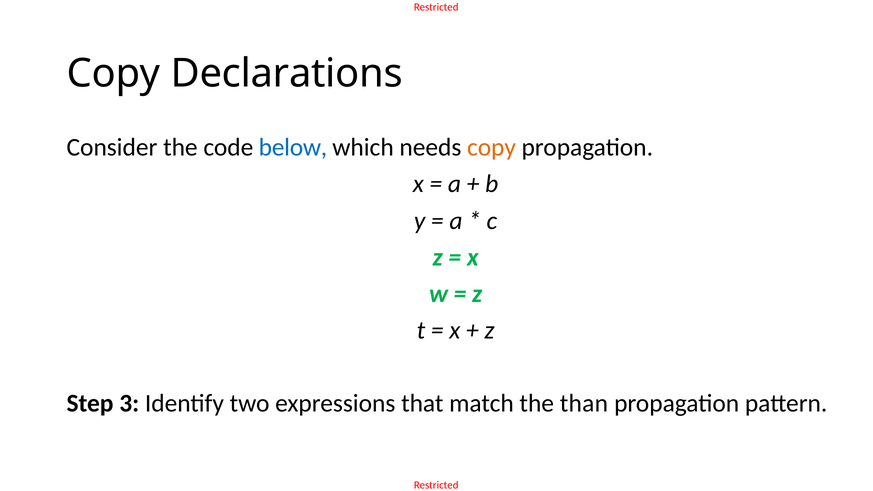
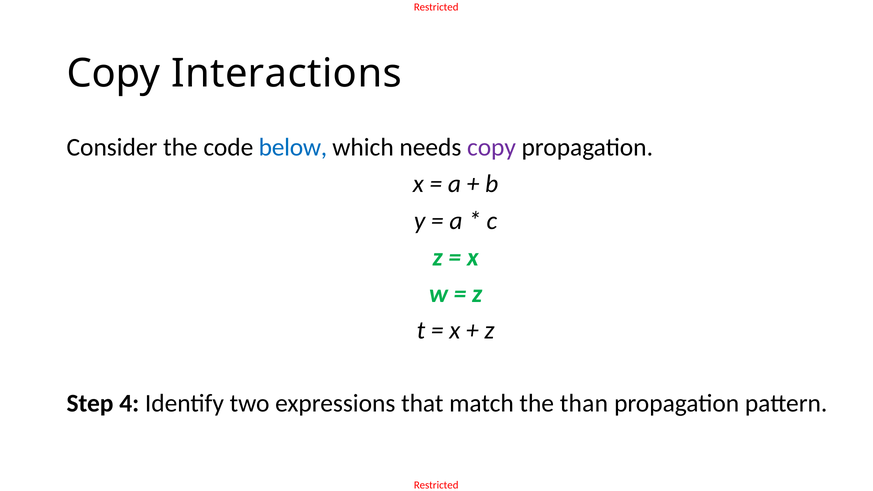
Declarations: Declarations -> Interactions
copy at (492, 148) colour: orange -> purple
3: 3 -> 4
